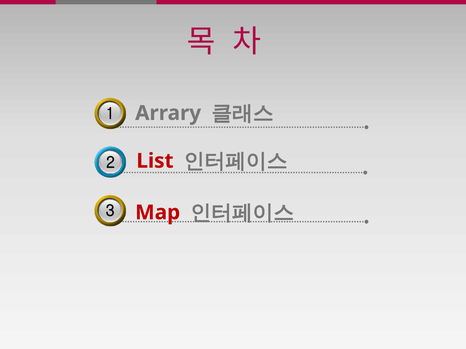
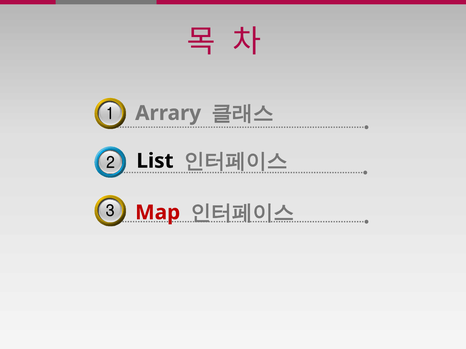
List colour: red -> black
